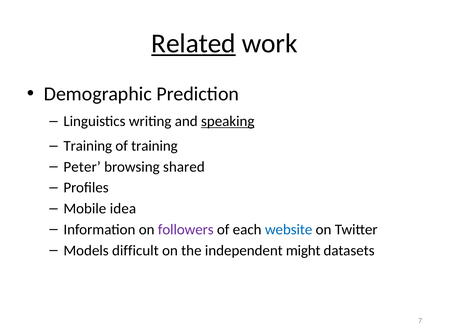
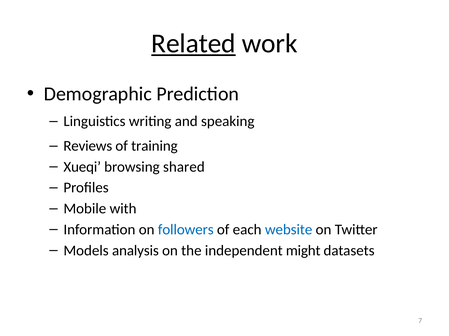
speaking underline: present -> none
Training at (88, 146): Training -> Reviews
Peter: Peter -> Xueqi
idea: idea -> with
followers colour: purple -> blue
difficult: difficult -> analysis
